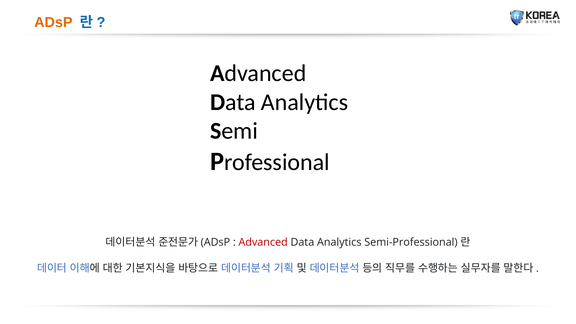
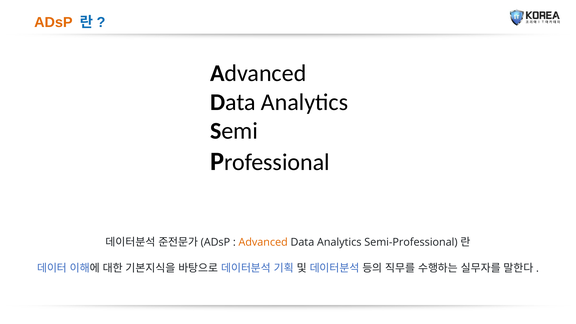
Advanced at (263, 242) colour: red -> orange
